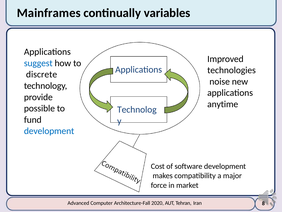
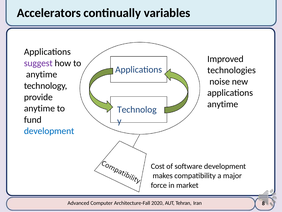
Mainframes: Mainframes -> Accelerators
suggest colour: blue -> purple
discrete at (42, 74): discrete -> anytime
possible at (39, 108): possible -> anytime
